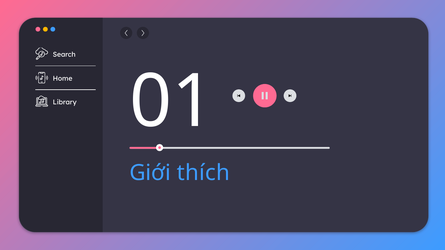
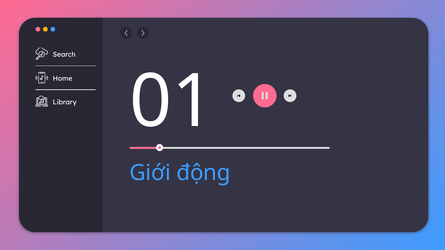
thích: thích -> động
